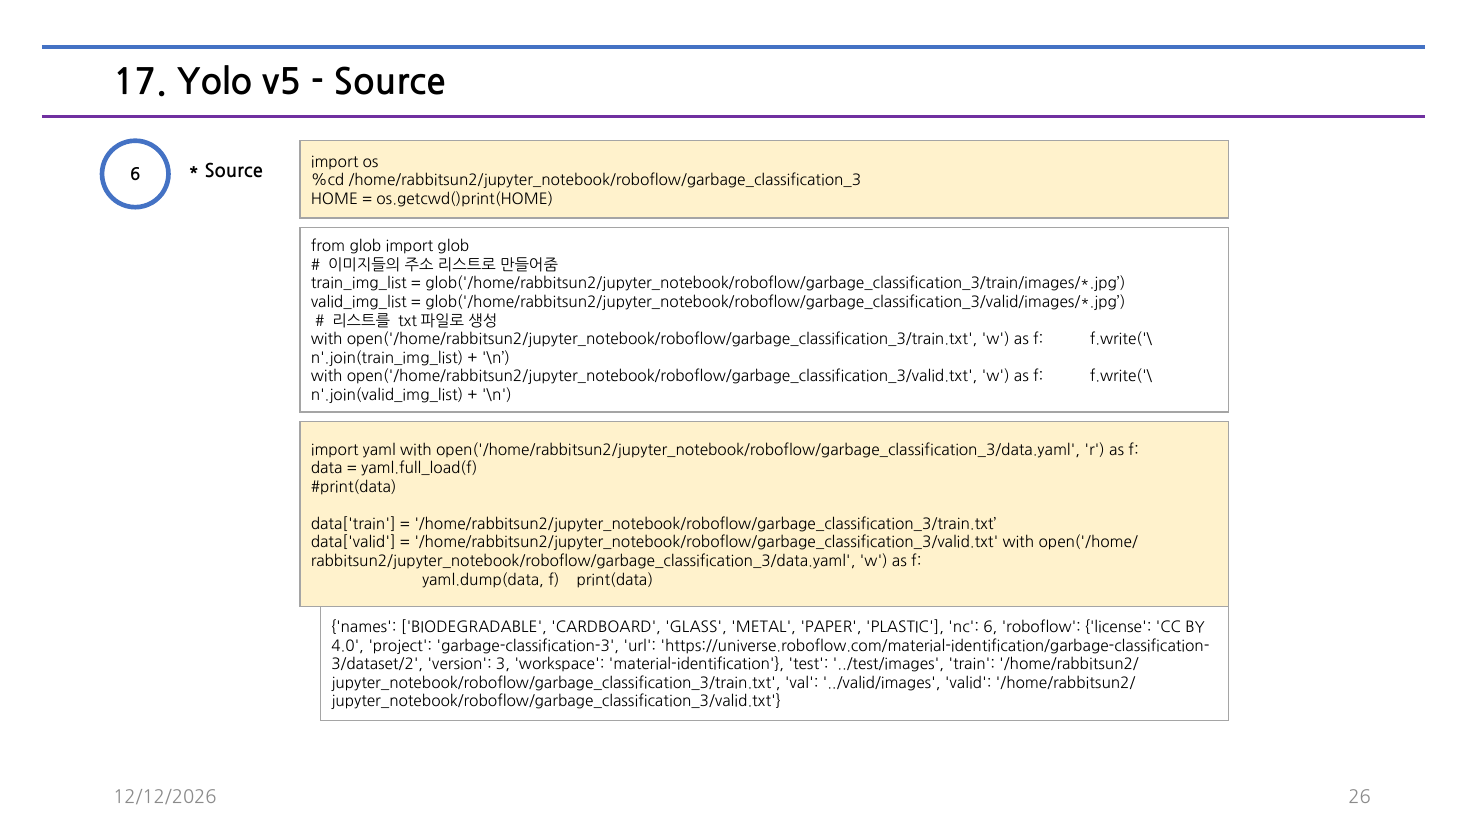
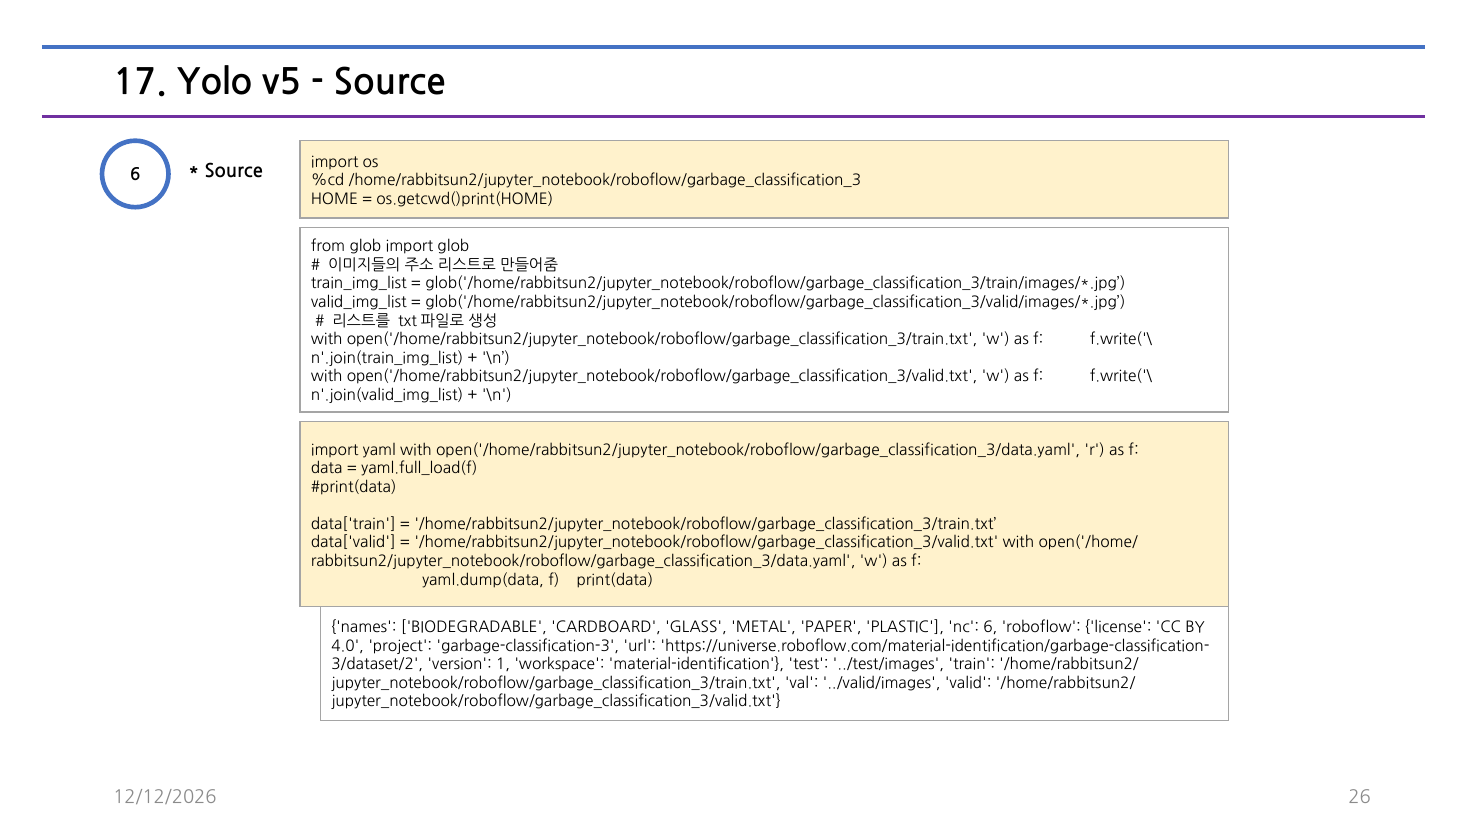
3: 3 -> 1
